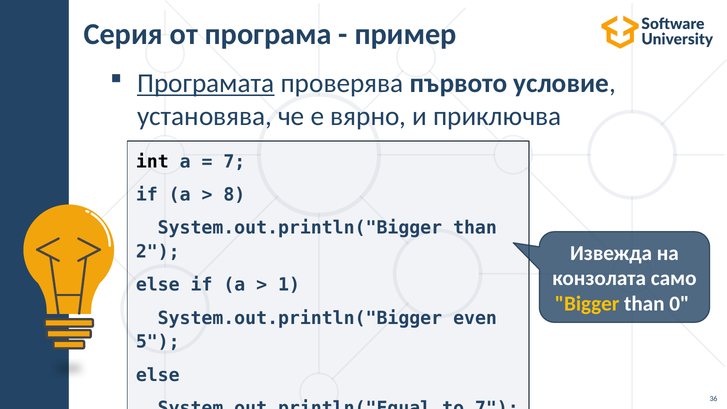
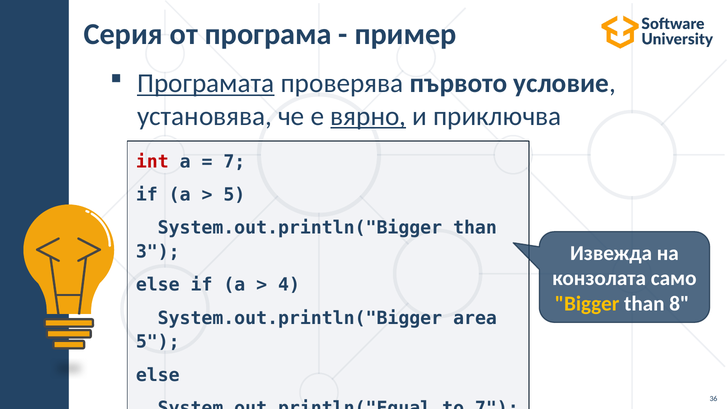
вярно underline: none -> present
int colour: black -> red
8 at (234, 195): 8 -> 5
2: 2 -> 3
1: 1 -> 4
0: 0 -> 8
еven: еven -> area
